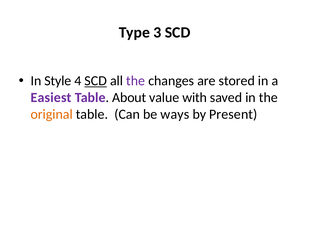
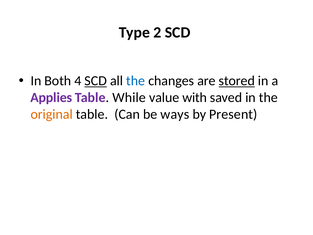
3: 3 -> 2
Style: Style -> Both
the at (136, 81) colour: purple -> blue
stored underline: none -> present
Easiest: Easiest -> Applies
About: About -> While
